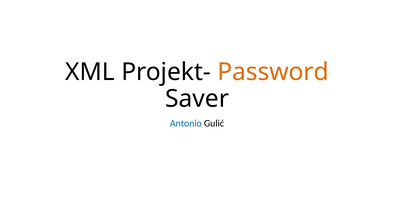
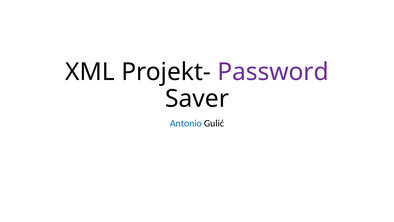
Password colour: orange -> purple
